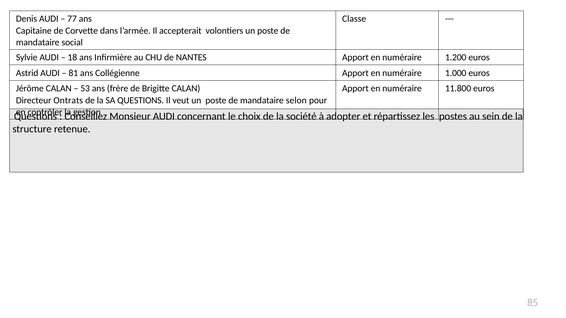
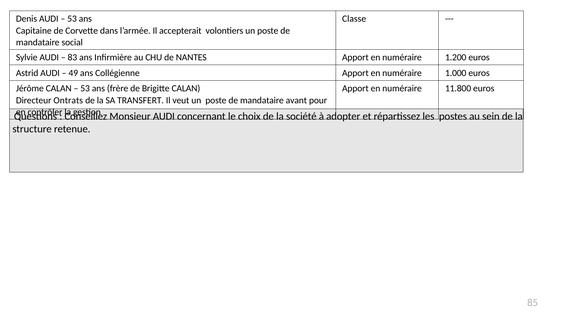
77 at (72, 19): 77 -> 53
18: 18 -> 83
81: 81 -> 49
SA QUESTIONS: QUESTIONS -> TRANSFERT
selon: selon -> avant
